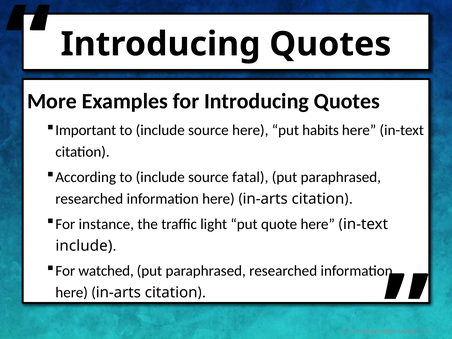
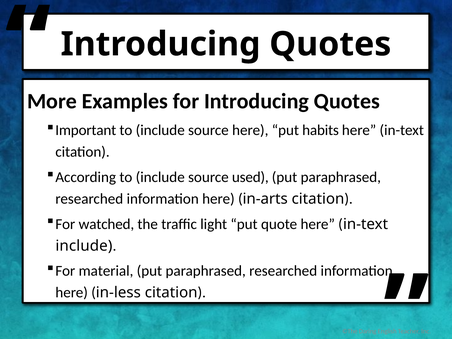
fatal: fatal -> used
instance: instance -> watched
watched: watched -> material
in-arts at (118, 293): in-arts -> in-less
